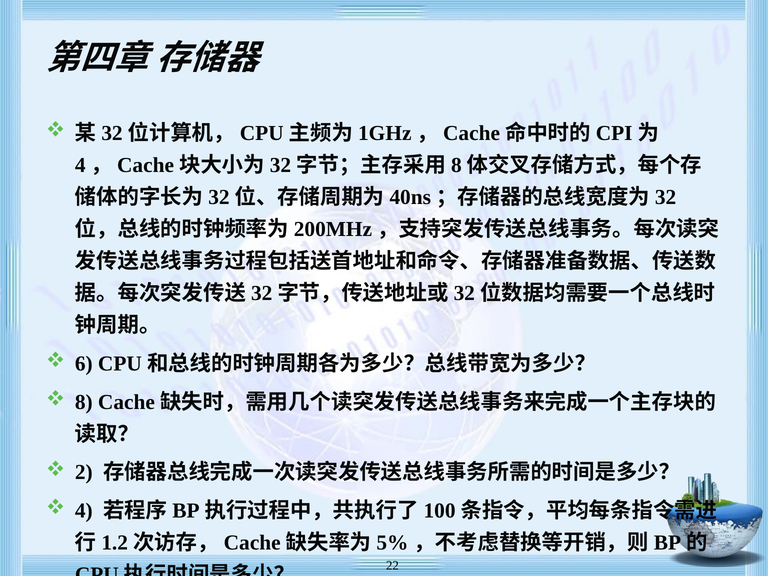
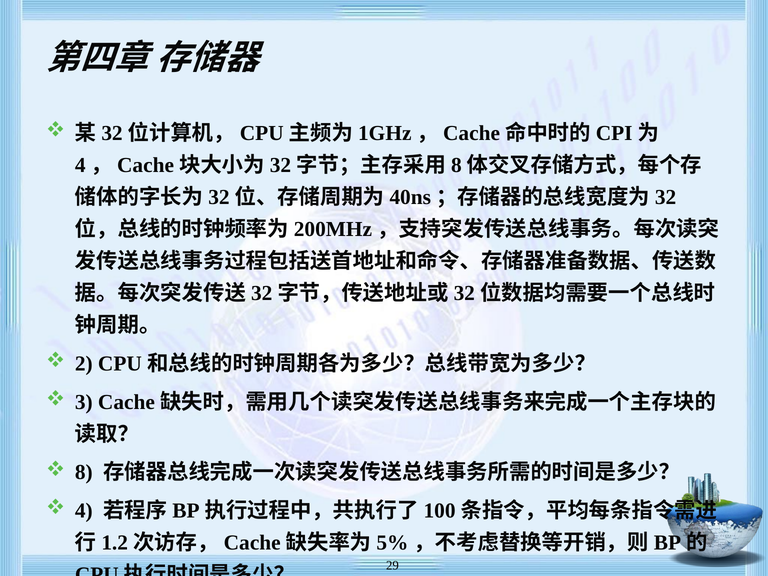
6: 6 -> 2
8: 8 -> 3
2: 2 -> 8
22: 22 -> 29
